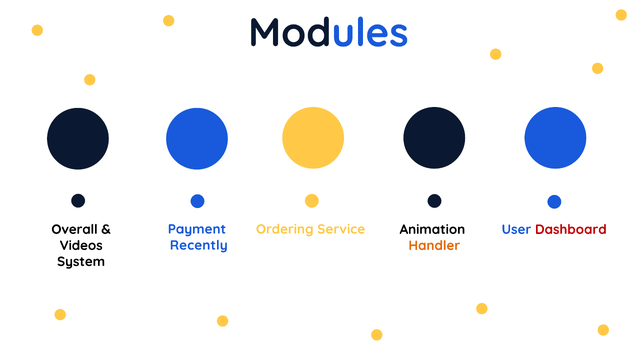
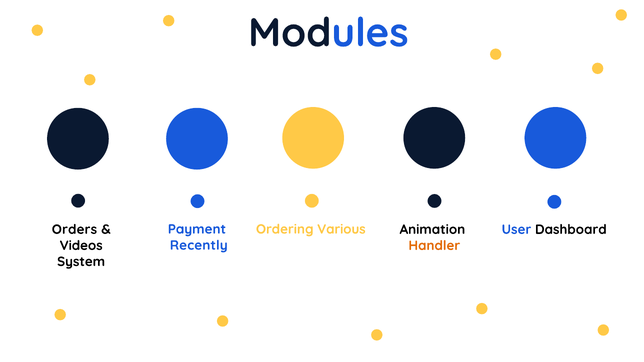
Service: Service -> Various
Overall: Overall -> Orders
Dashboard colour: red -> black
